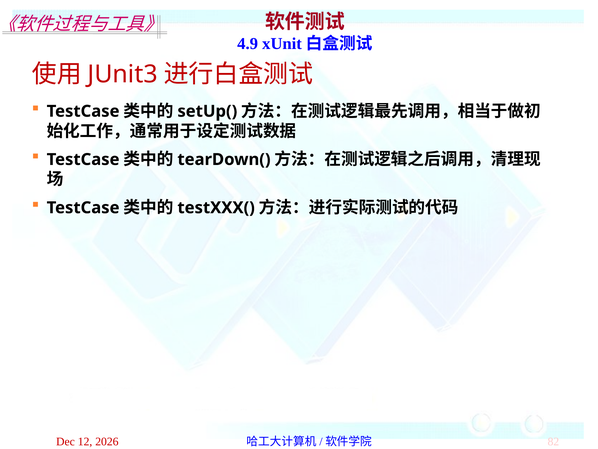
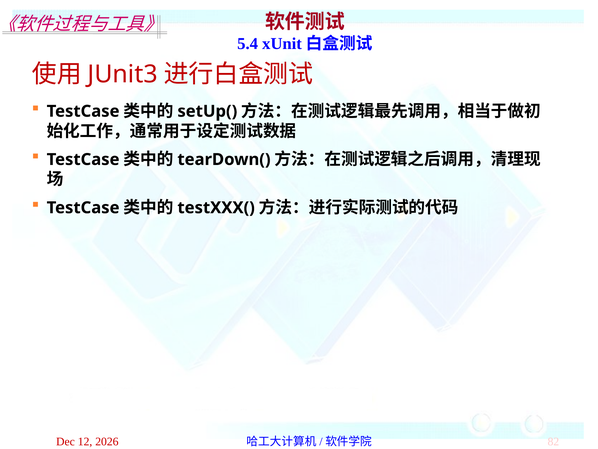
4.9: 4.9 -> 5.4
